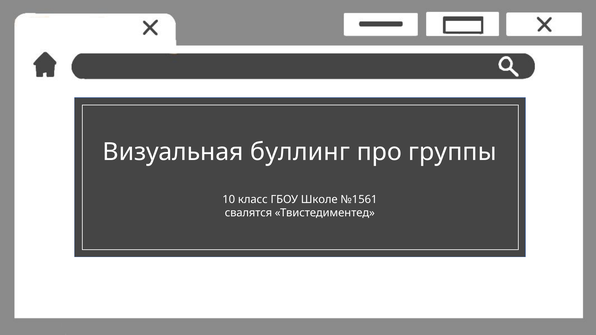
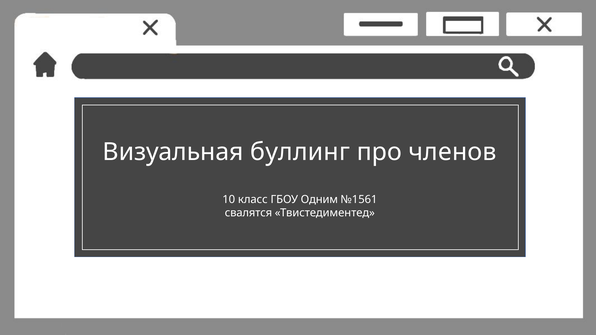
группы: группы -> членов
Школе: Школе -> Одним
